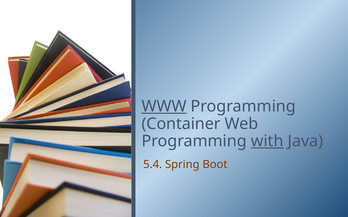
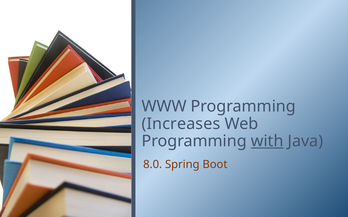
WWW underline: present -> none
Container: Container -> Increases
5.4: 5.4 -> 8.0
